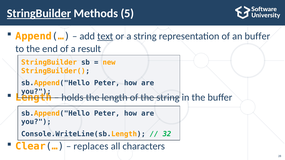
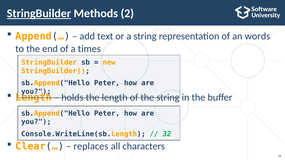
5: 5 -> 2
text underline: present -> none
an buffer: buffer -> words
result: result -> times
